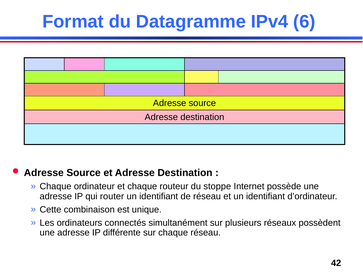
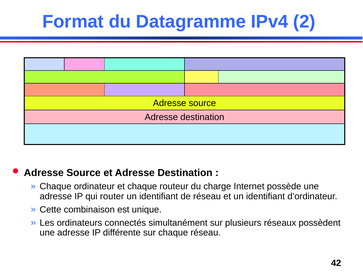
6: 6 -> 2
stoppe: stoppe -> charge
